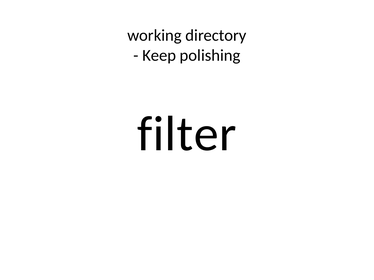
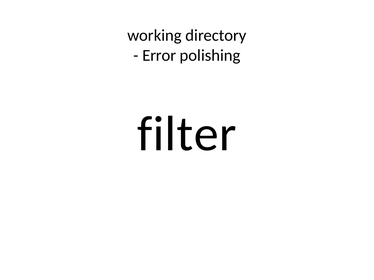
Keep: Keep -> Error
